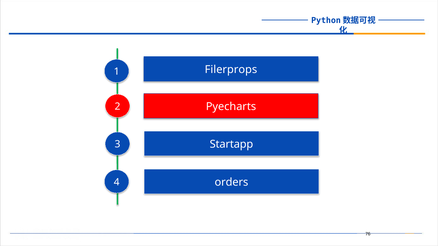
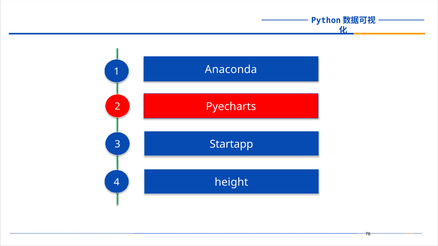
Filerprops: Filerprops -> Anaconda
orders: orders -> height
